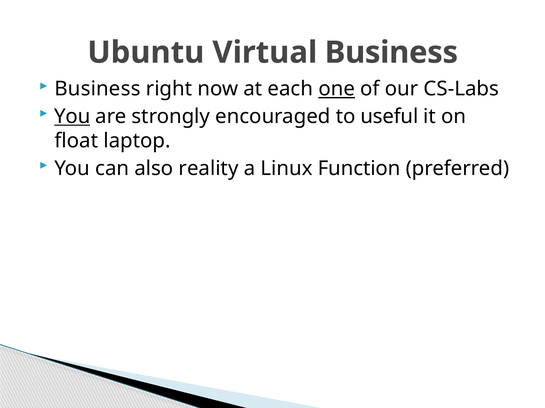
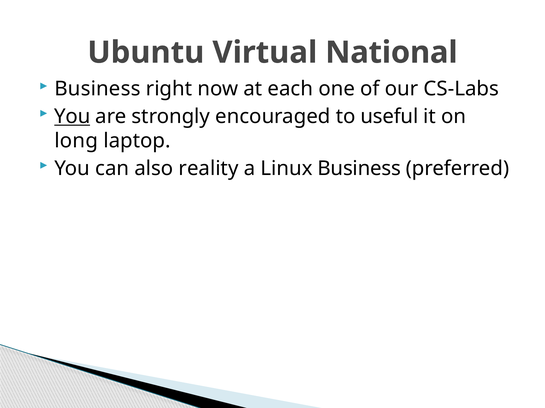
Virtual Business: Business -> National
one underline: present -> none
float: float -> long
Linux Function: Function -> Business
